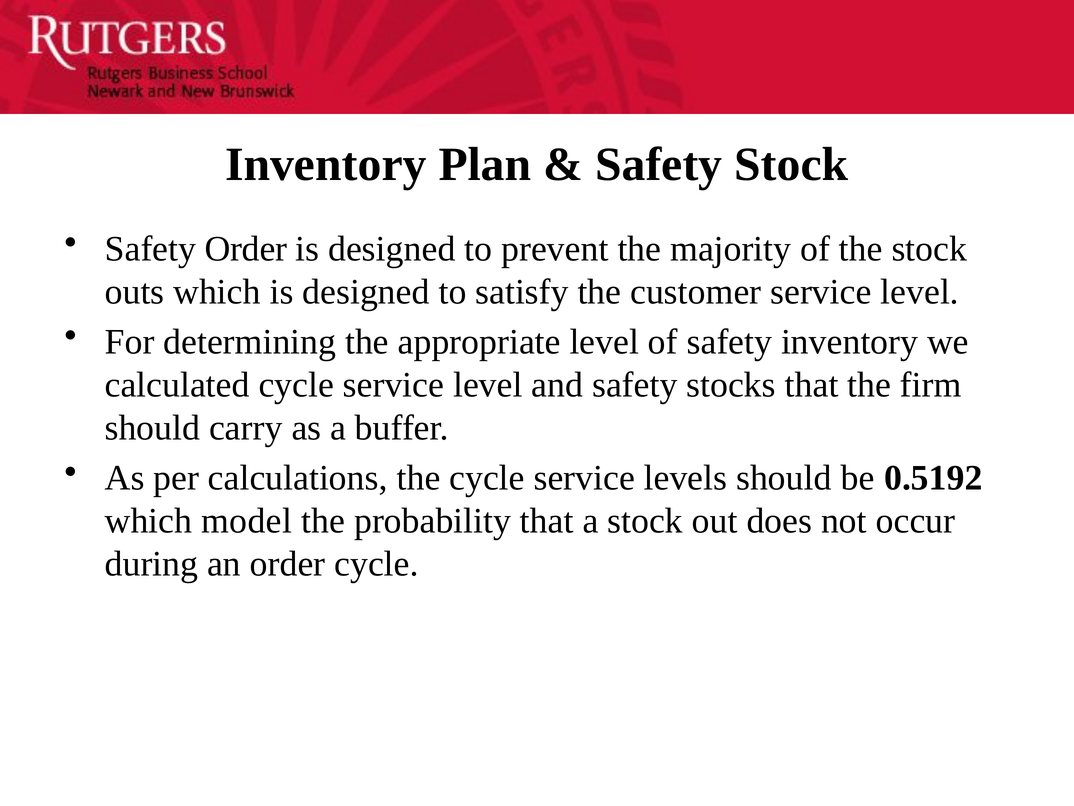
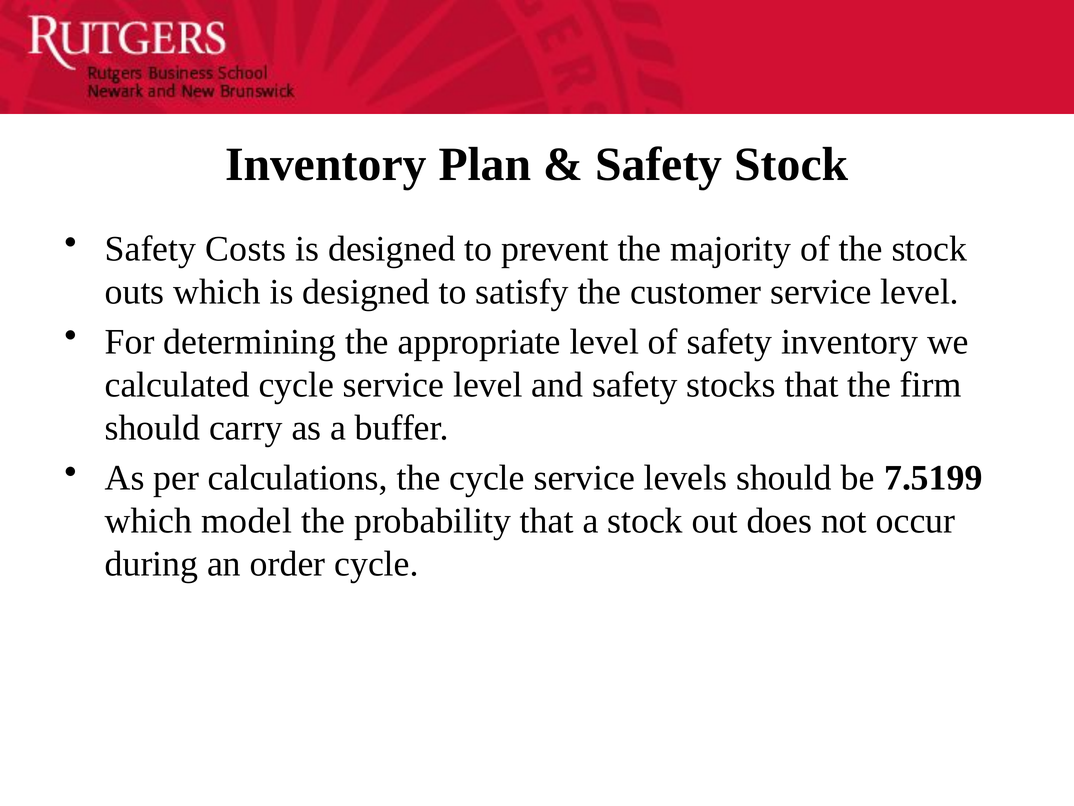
Safety Order: Order -> Costs
0.5192: 0.5192 -> 7.5199
